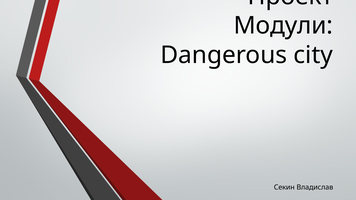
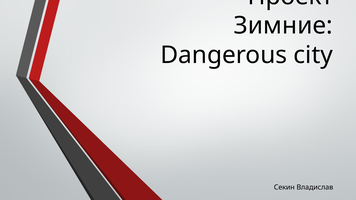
Модули: Модули -> Зимние
